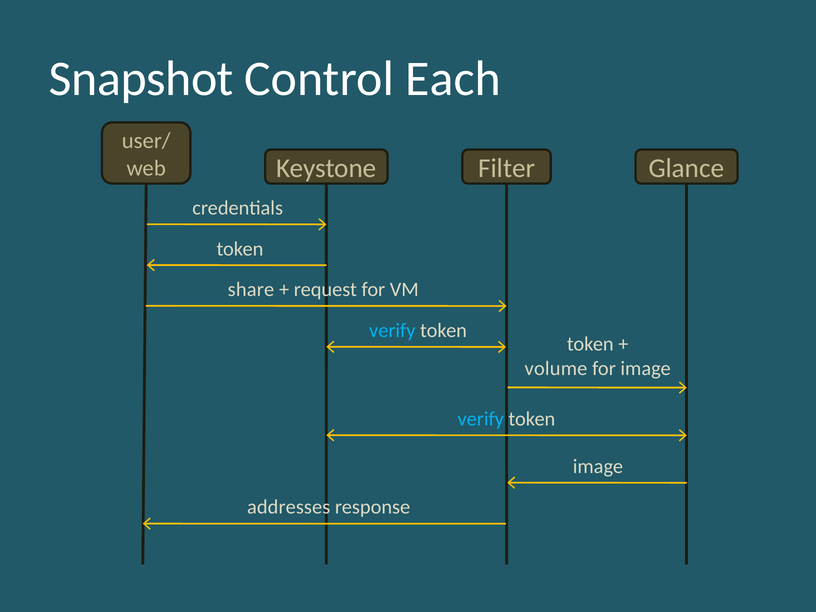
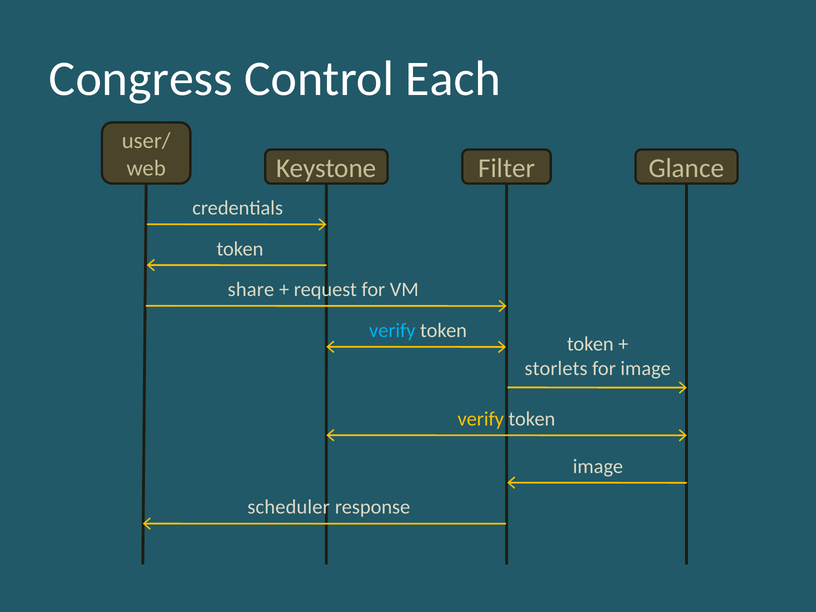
Snapshot: Snapshot -> Congress
volume: volume -> storlets
verify at (481, 419) colour: light blue -> yellow
addresses: addresses -> scheduler
